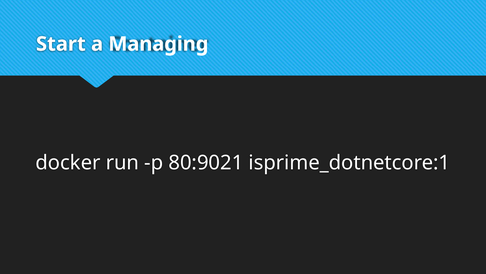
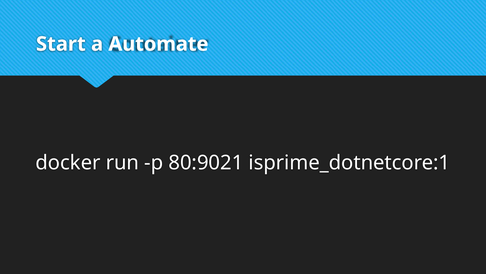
Managing: Managing -> Automate
